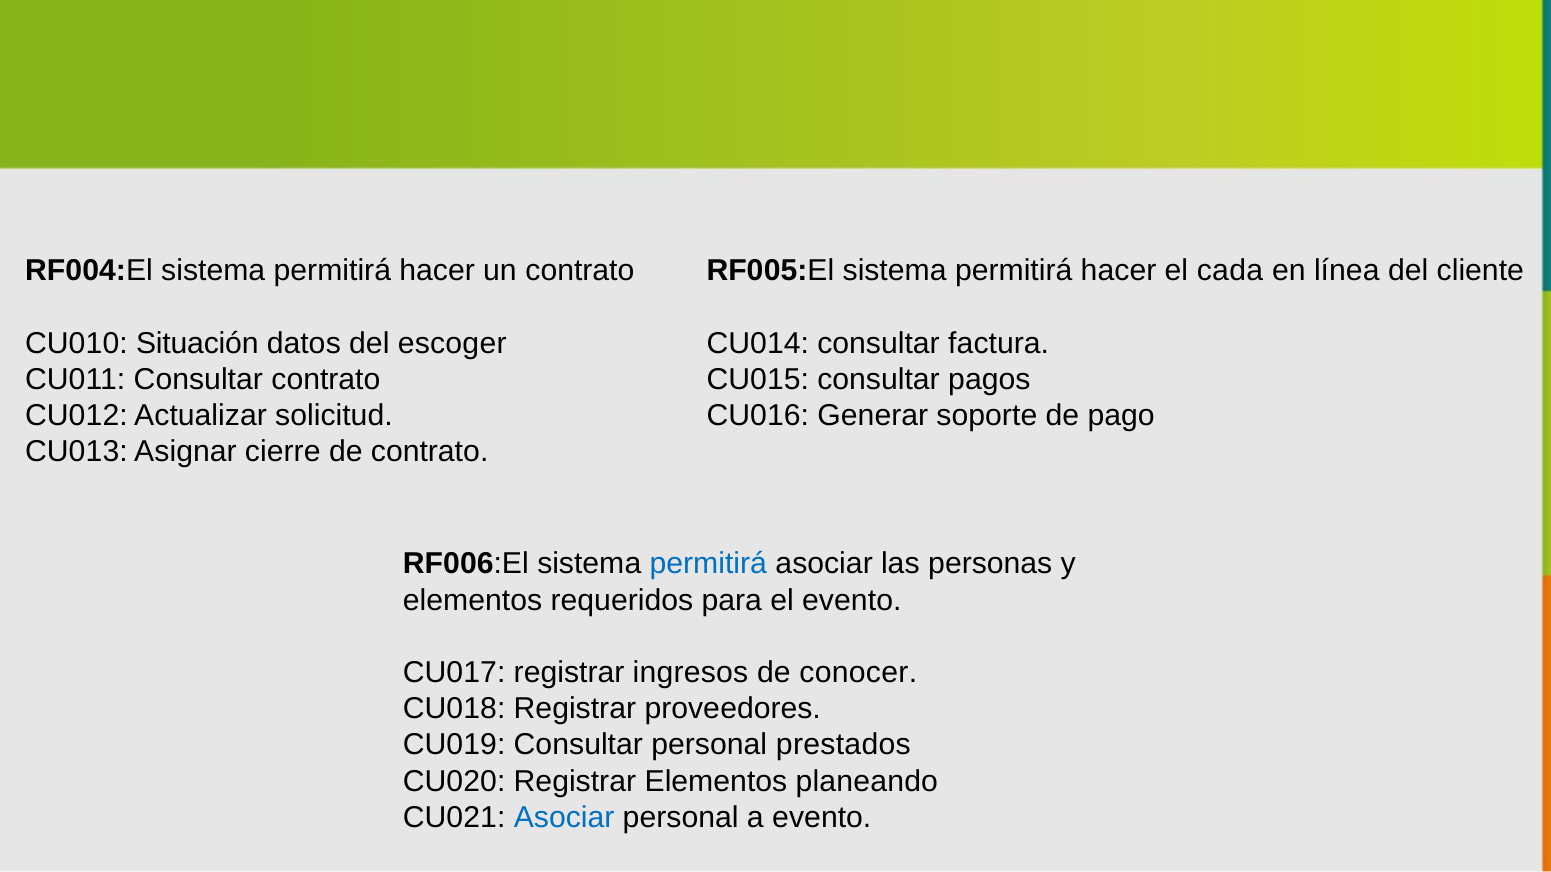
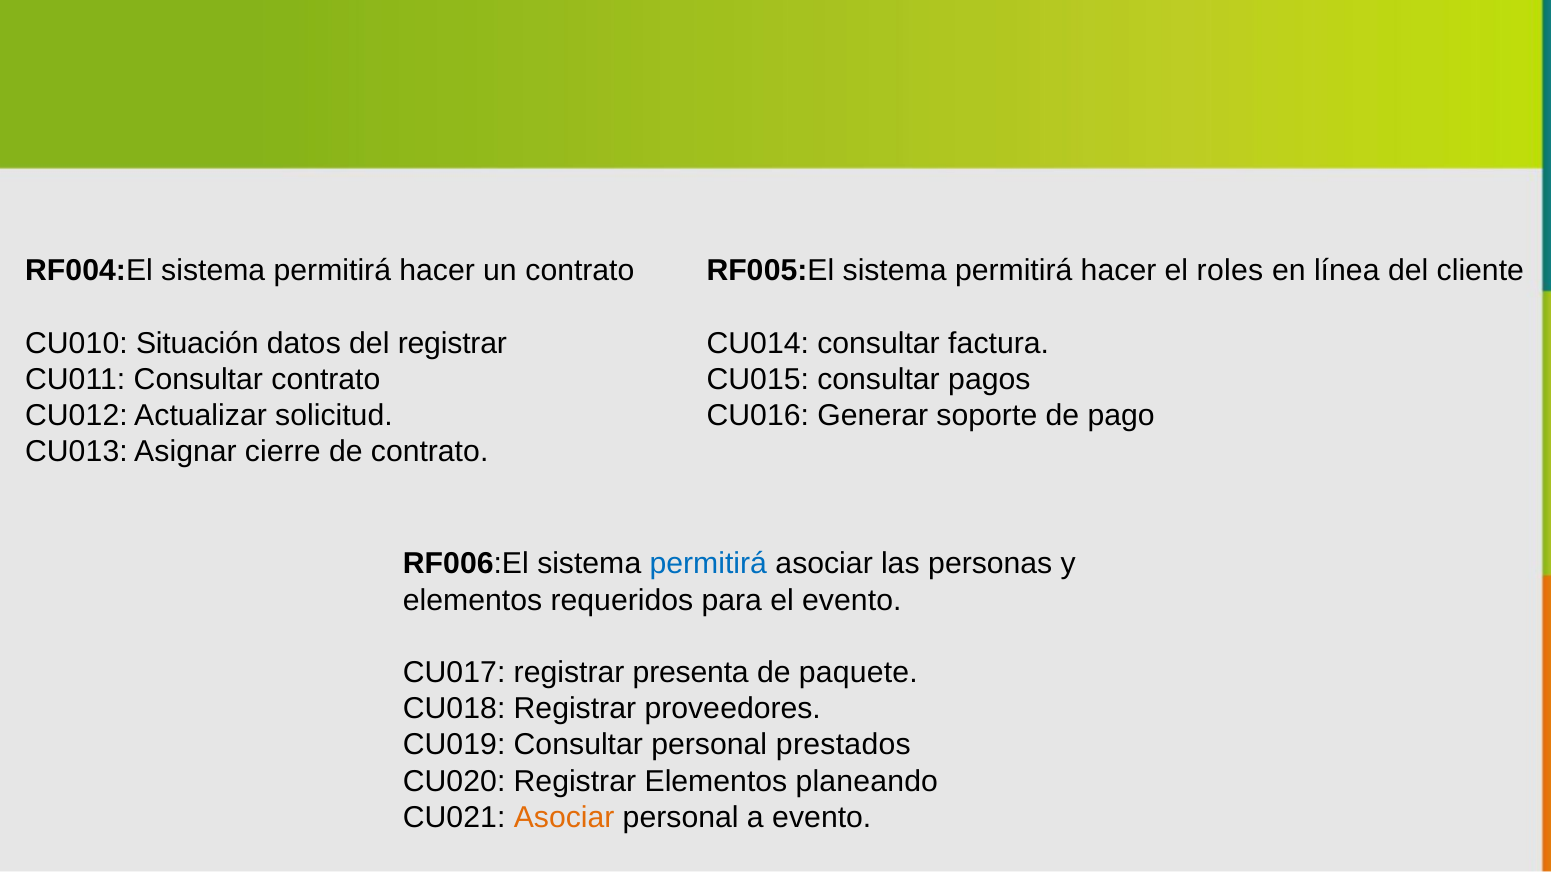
cada: cada -> roles
del escoger: escoger -> registrar
ingresos: ingresos -> presenta
conocer: conocer -> paquete
Asociar at (564, 818) colour: blue -> orange
